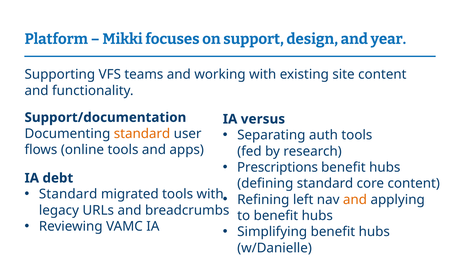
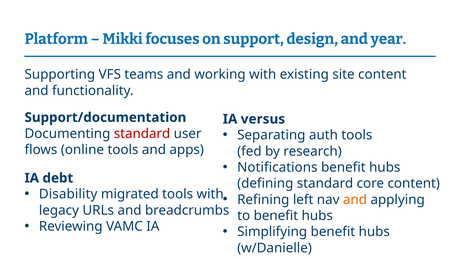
standard at (142, 133) colour: orange -> red
Prescriptions: Prescriptions -> Notifications
Standard at (68, 194): Standard -> Disability
